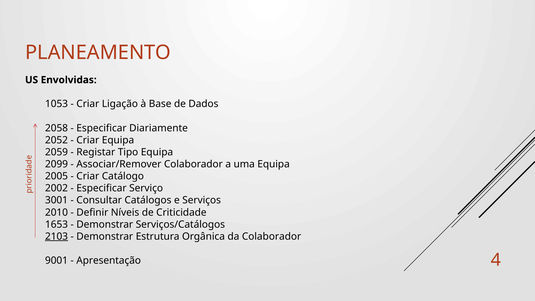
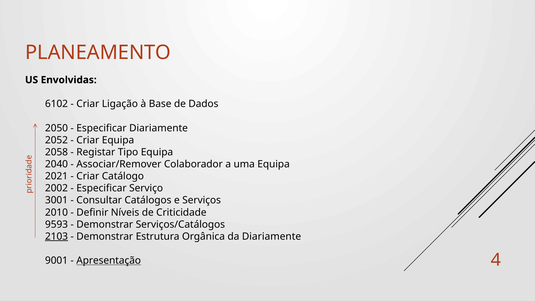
1053: 1053 -> 6102
2058: 2058 -> 2050
2059: 2059 -> 2058
2099: 2099 -> 2040
2005: 2005 -> 2021
1653: 1653 -> 9593
da Colaborador: Colaborador -> Diariamente
Apresentação underline: none -> present
